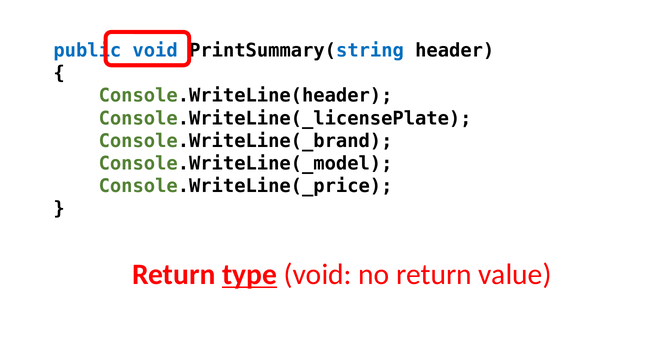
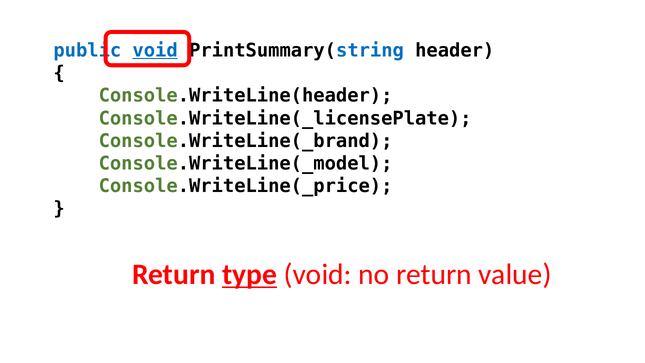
void at (155, 51) underline: none -> present
